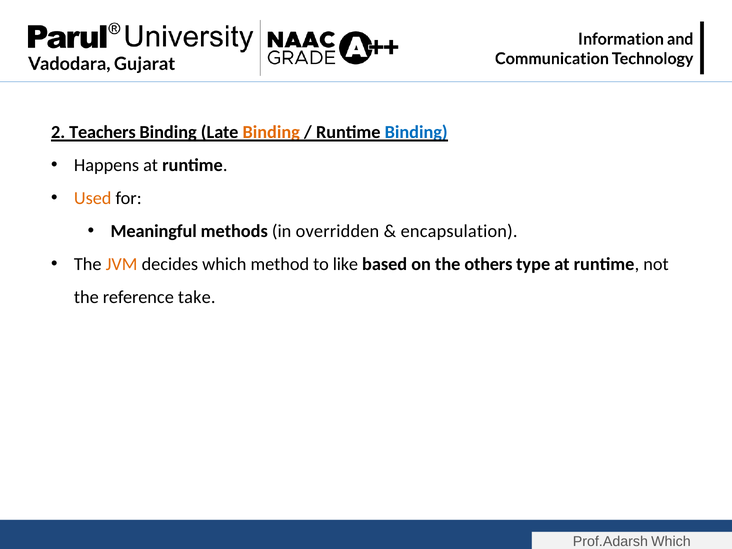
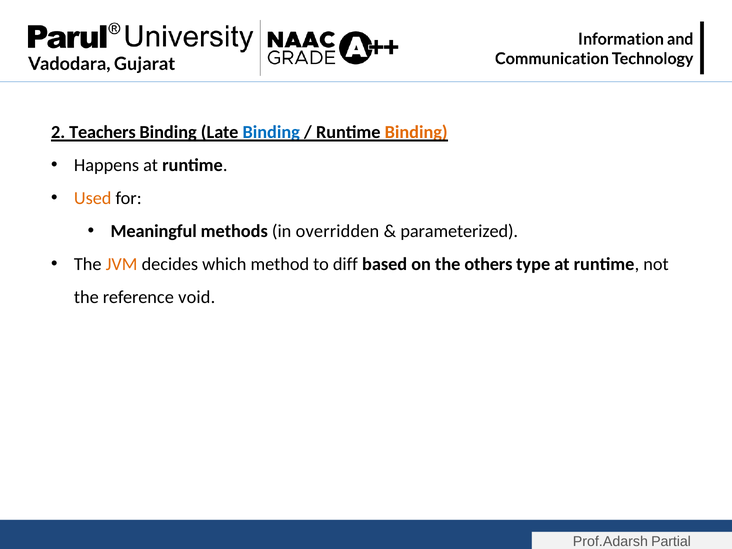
Binding at (271, 132) colour: orange -> blue
Binding at (416, 132) colour: blue -> orange
encapsulation: encapsulation -> parameterized
like: like -> diff
take: take -> void
Prof.Adarsh Which: Which -> Partial
